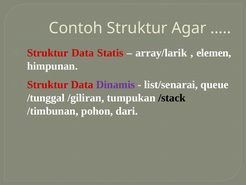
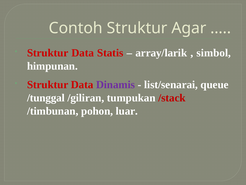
elemen: elemen -> simbol
/stack colour: black -> red
dari: dari -> luar
